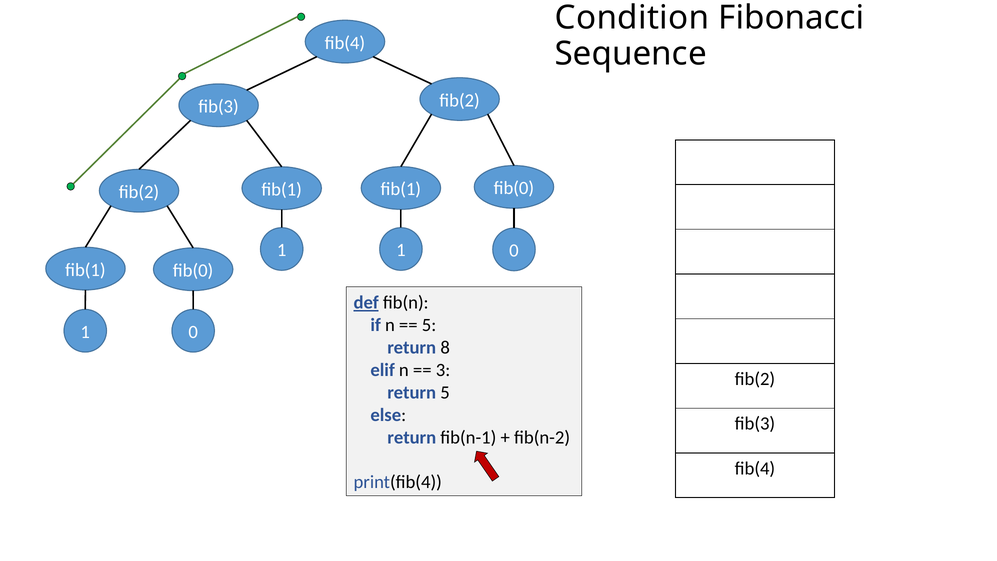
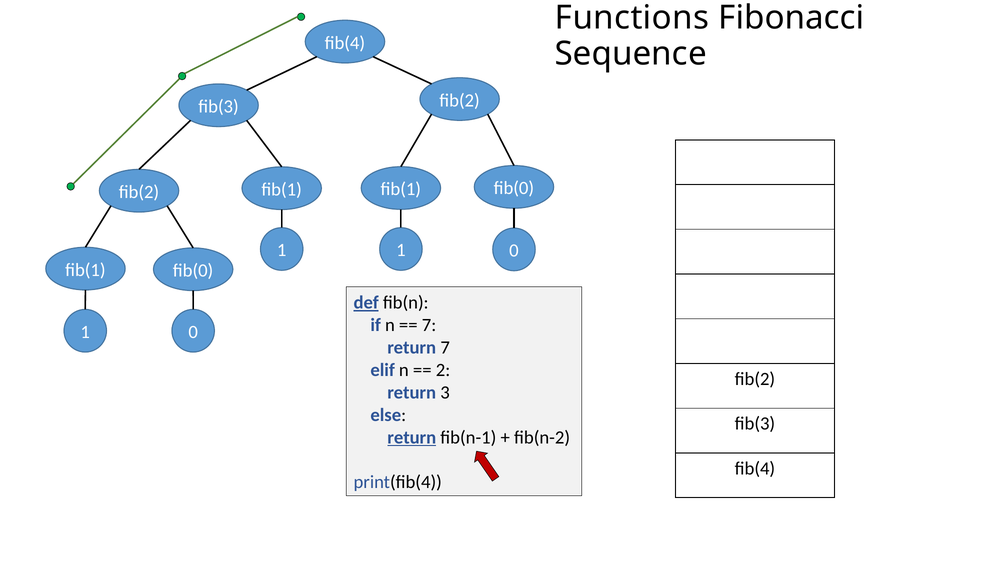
Condition: Condition -> Functions
5 at (429, 325): 5 -> 7
return 8: 8 -> 7
3: 3 -> 2
return 5: 5 -> 3
return at (412, 437) underline: none -> present
